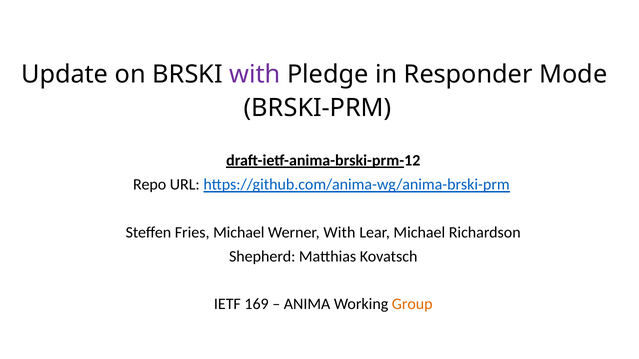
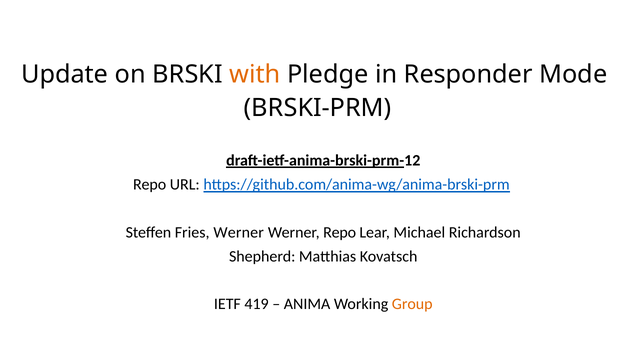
with at (255, 74) colour: purple -> orange
Fries Michael: Michael -> Werner
Werner With: With -> Repo
169: 169 -> 419
